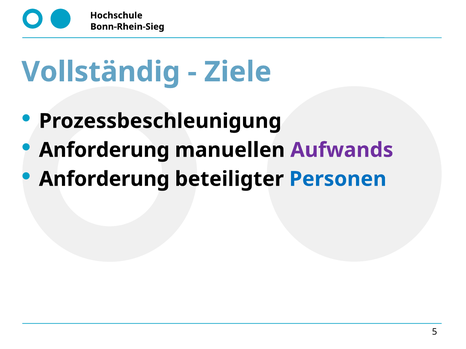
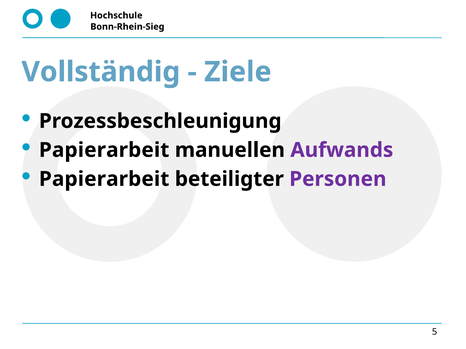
Anforderung at (104, 150): Anforderung -> Papierarbeit
Anforderung at (104, 179): Anforderung -> Papierarbeit
Personen colour: blue -> purple
